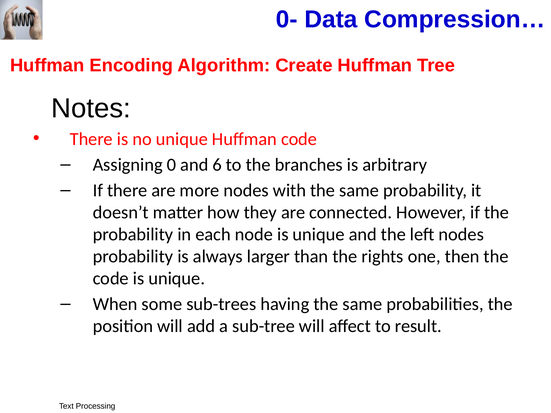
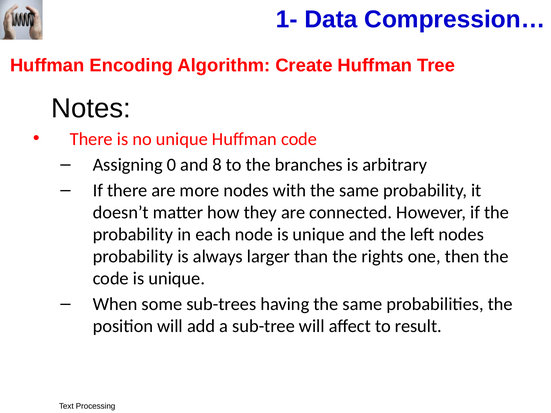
0-: 0- -> 1-
6: 6 -> 8
